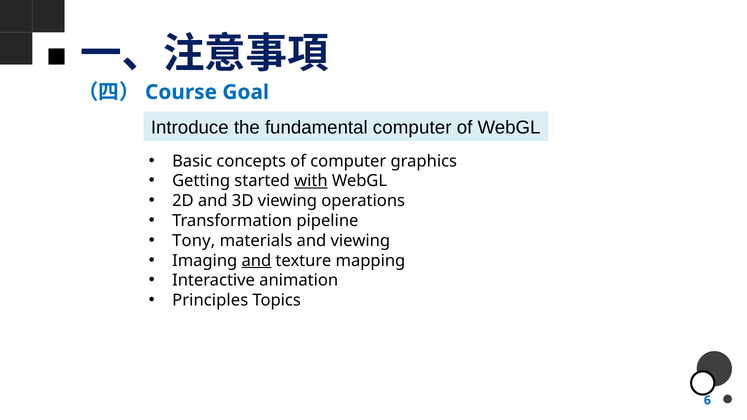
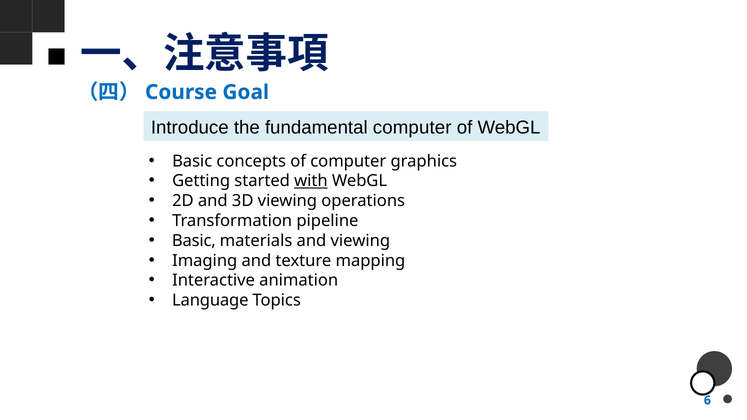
Tony at (194, 241): Tony -> Basic
and at (256, 261) underline: present -> none
Principles: Principles -> Language
